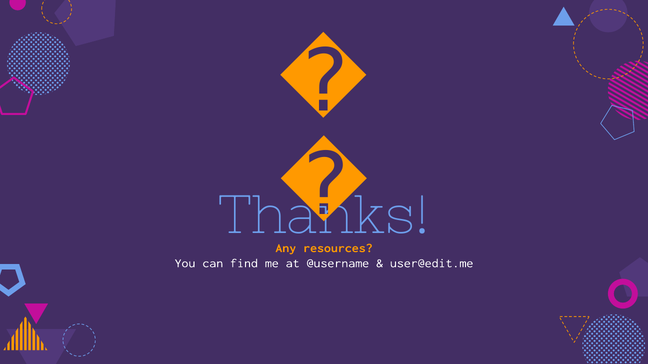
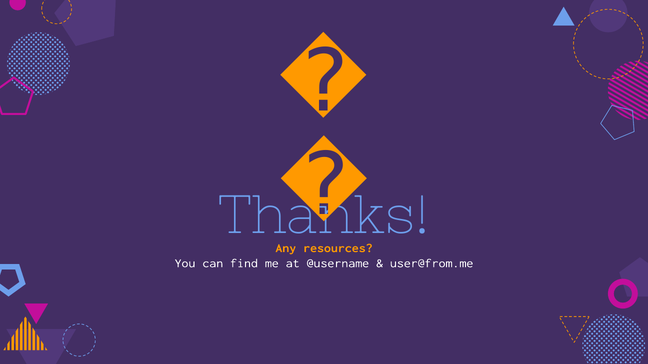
user@edit.me: user@edit.me -> user@from.me
